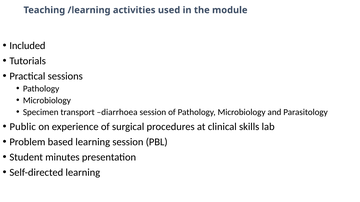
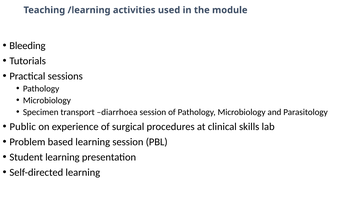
Included: Included -> Bleeding
Student minutes: minutes -> learning
